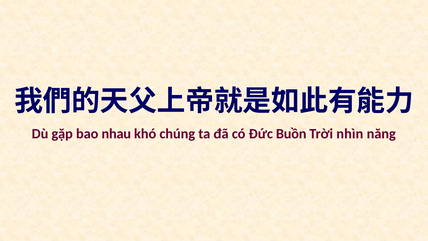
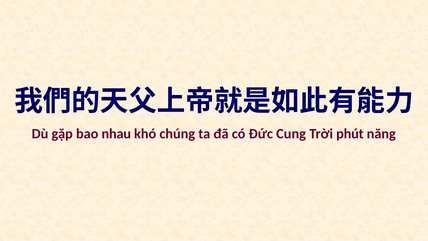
Buồn: Buồn -> Cung
nhìn: nhìn -> phút
